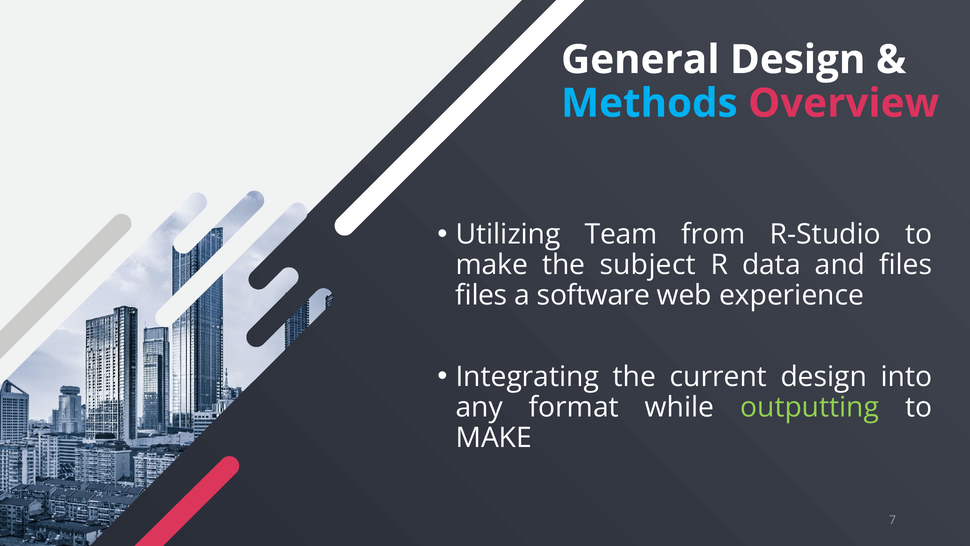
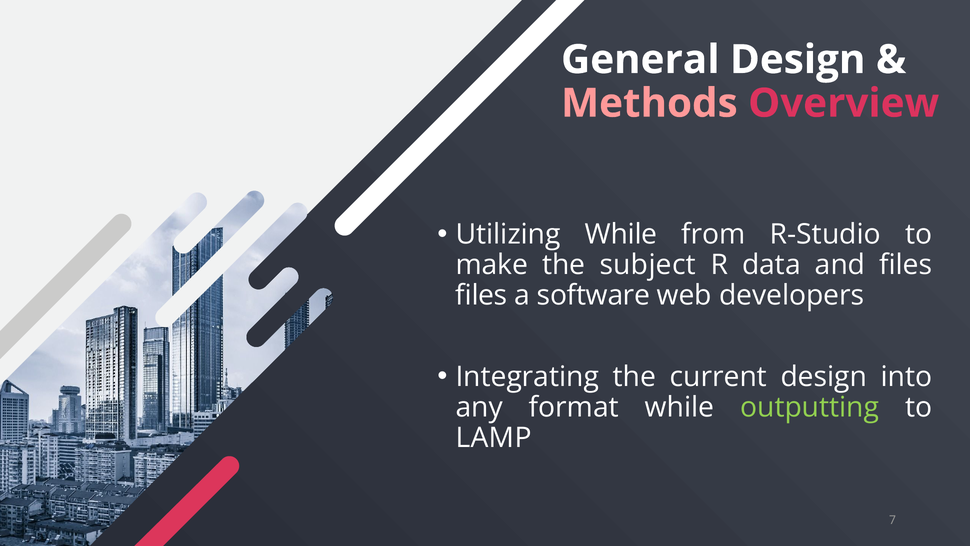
Methods colour: light blue -> pink
Utilizing Team: Team -> While
experience: experience -> developers
MAKE at (494, 437): MAKE -> LAMP
